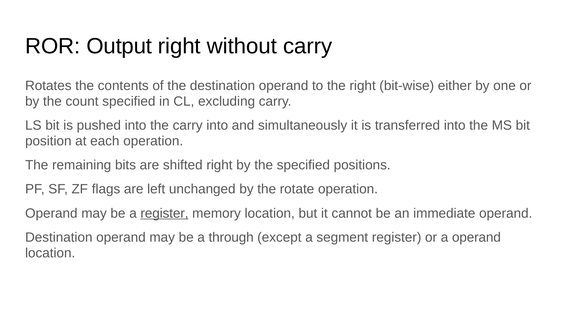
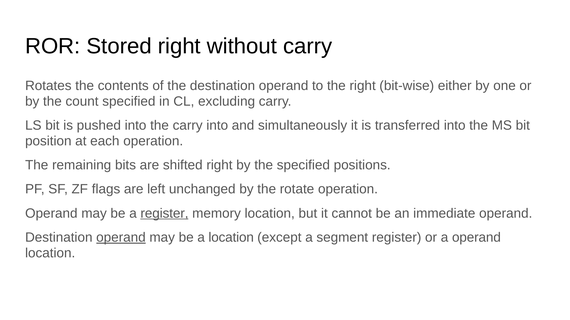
Output: Output -> Stored
operand at (121, 238) underline: none -> present
a through: through -> location
